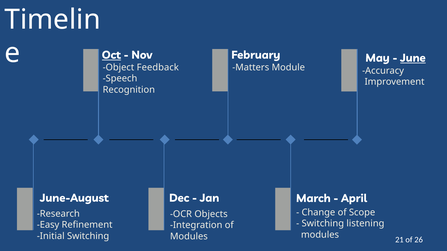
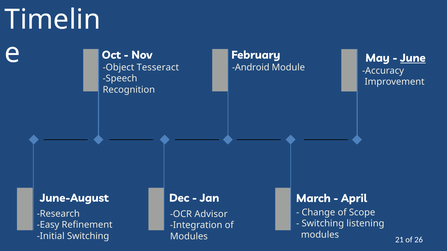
Oct underline: present -> none
Feedback: Feedback -> Tesseract
Matters: Matters -> Android
Objects: Objects -> Advisor
